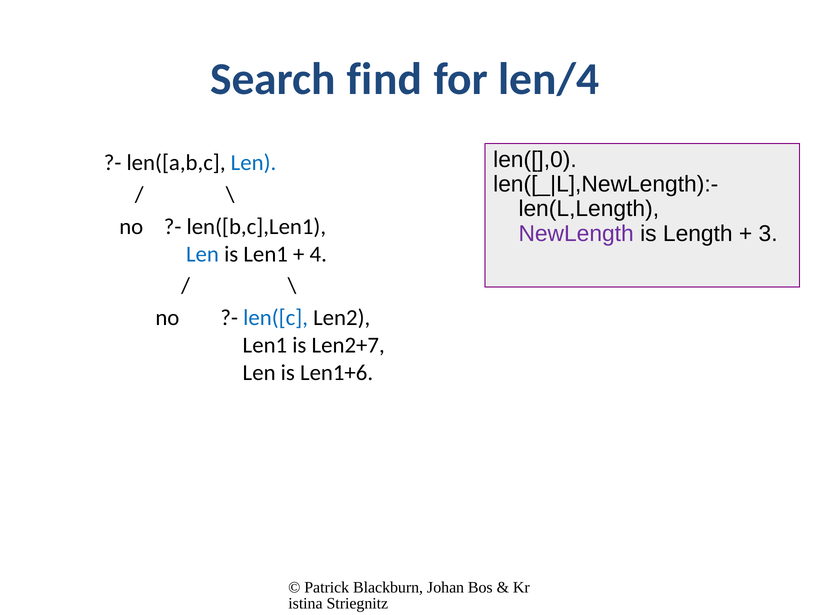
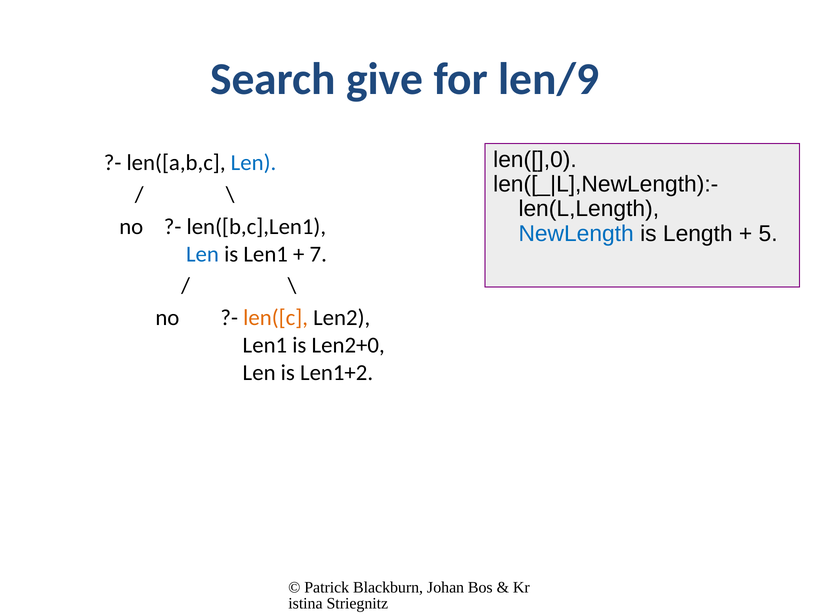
find: find -> give
len/4: len/4 -> len/9
NewLength colour: purple -> blue
3: 3 -> 5
4: 4 -> 7
len([c colour: blue -> orange
Len2+7: Len2+7 -> Len2+0
Len1+6: Len1+6 -> Len1+2
